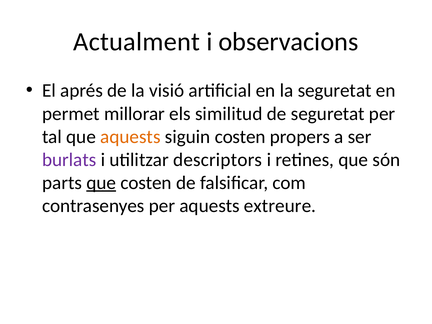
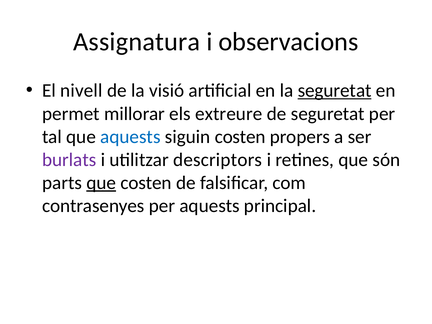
Actualment: Actualment -> Assignatura
aprés: aprés -> nivell
seguretat at (335, 91) underline: none -> present
similitud: similitud -> extreure
aquests at (130, 137) colour: orange -> blue
extreure: extreure -> principal
